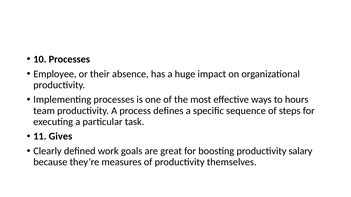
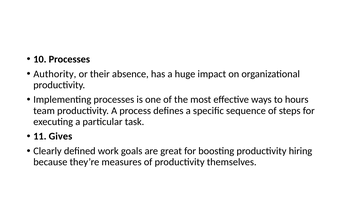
Employee: Employee -> Authority
salary: salary -> hiring
